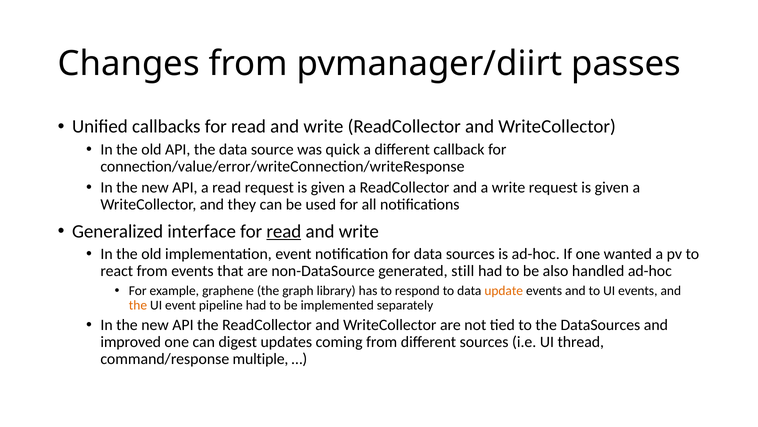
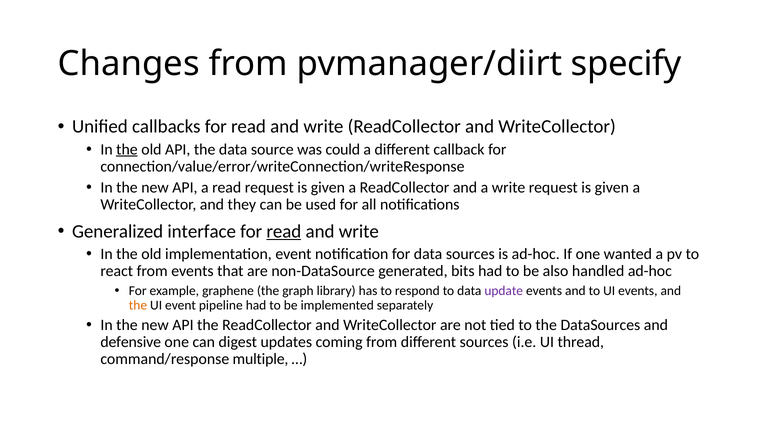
passes: passes -> specify
the at (127, 149) underline: none -> present
quick: quick -> could
still: still -> bits
update colour: orange -> purple
improved: improved -> defensive
